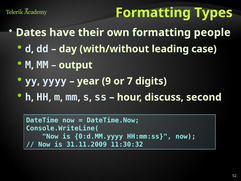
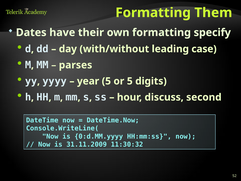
Types: Types -> Them
people: people -> specify
output: output -> parses
year 9: 9 -> 5
or 7: 7 -> 5
